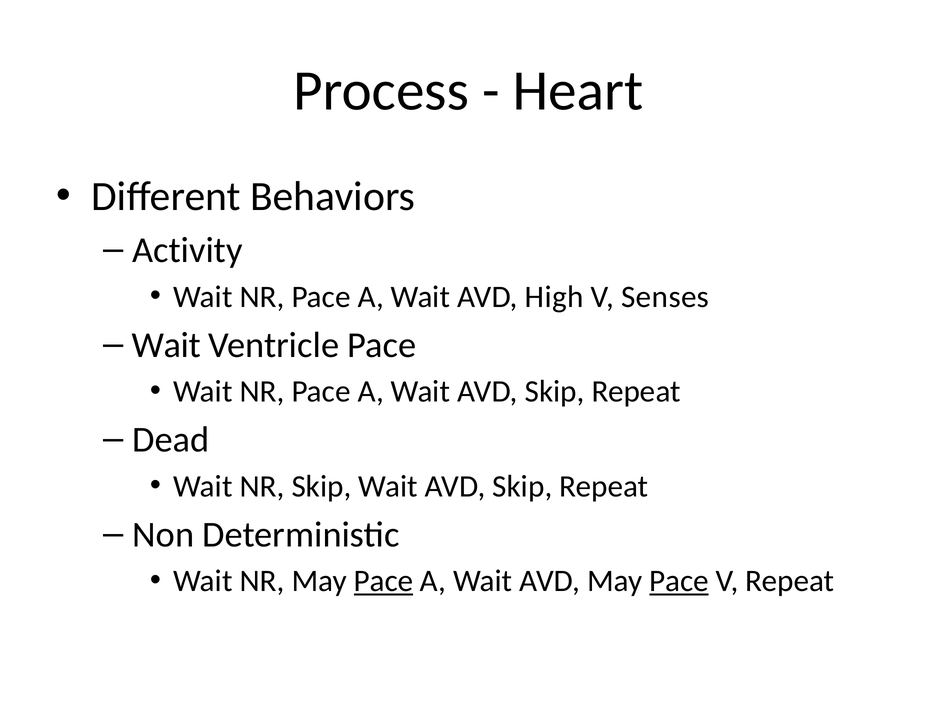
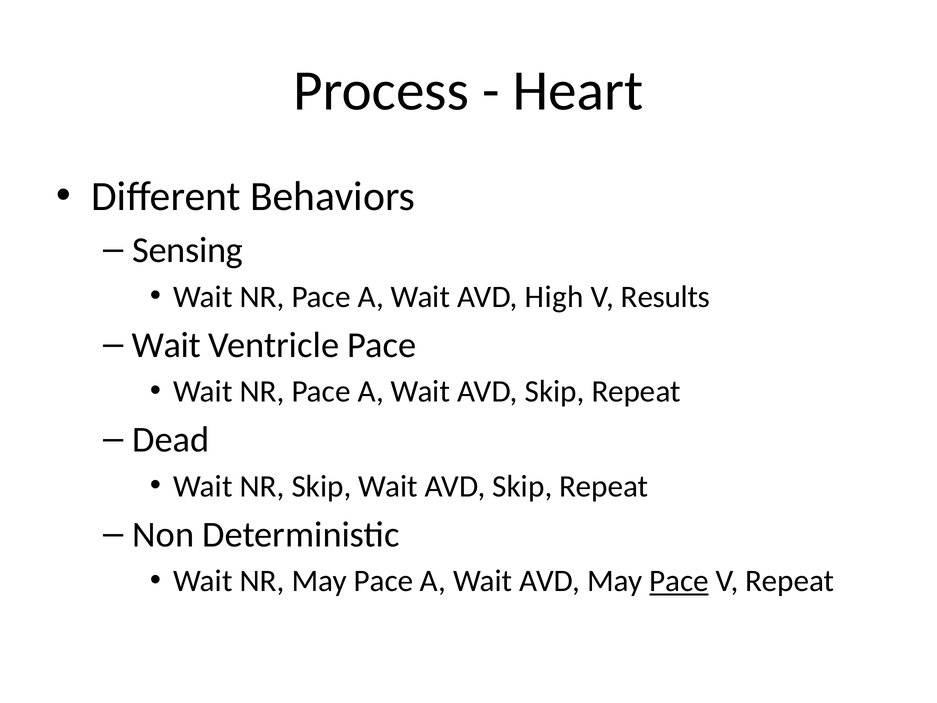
Activity: Activity -> Sensing
Senses: Senses -> Results
Pace at (383, 581) underline: present -> none
